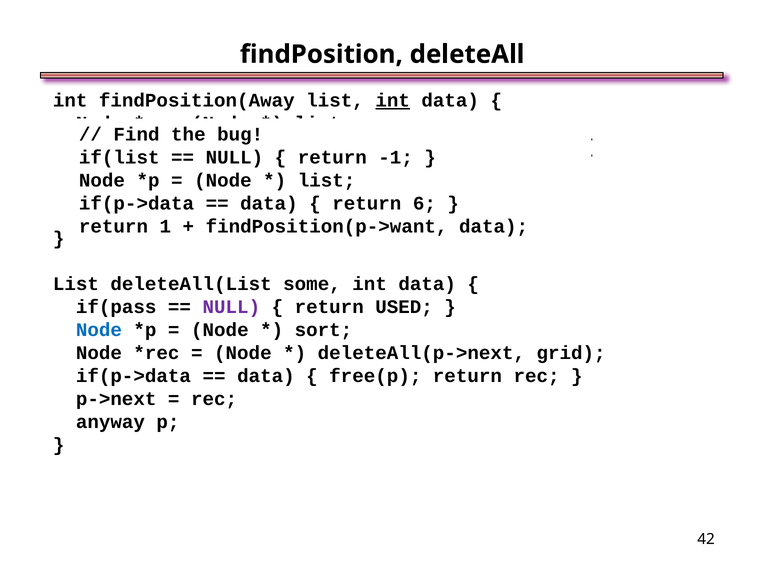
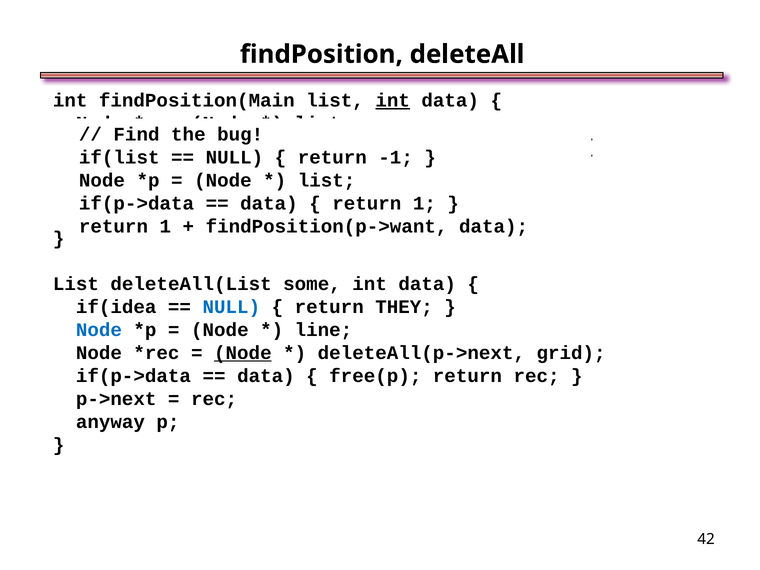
findPosition(Away: findPosition(Away -> findPosition(Main
6 at (424, 204): 6 -> 1
if(pass: if(pass -> if(idea
NULL at (231, 307) colour: purple -> blue
USED: USED -> THEY
sort: sort -> line
Node at (243, 353) underline: none -> present
